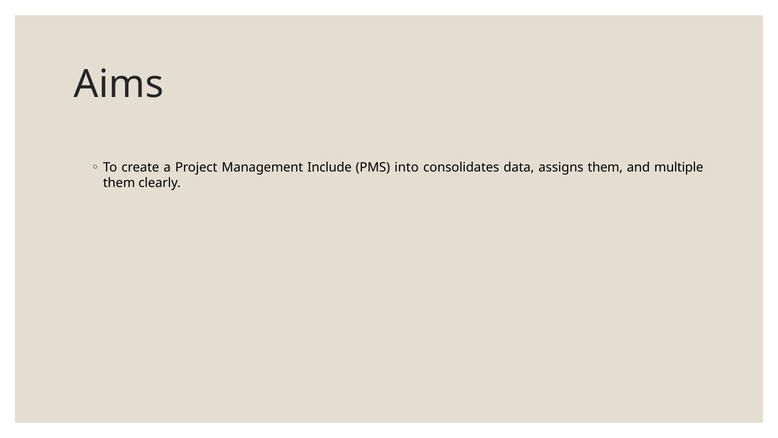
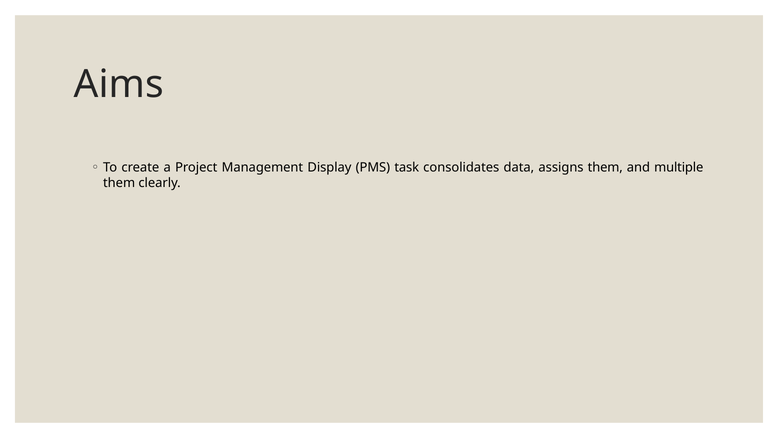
Include: Include -> Display
into: into -> task
